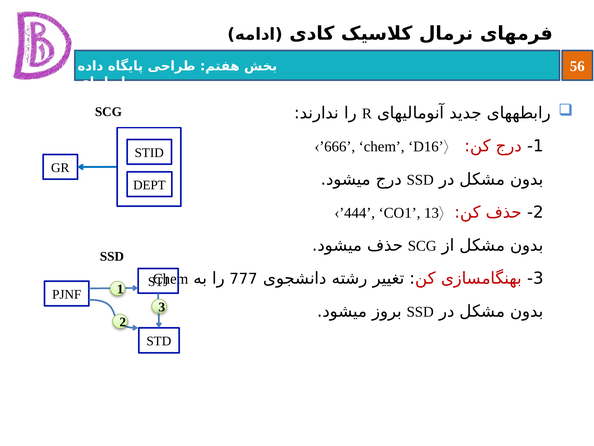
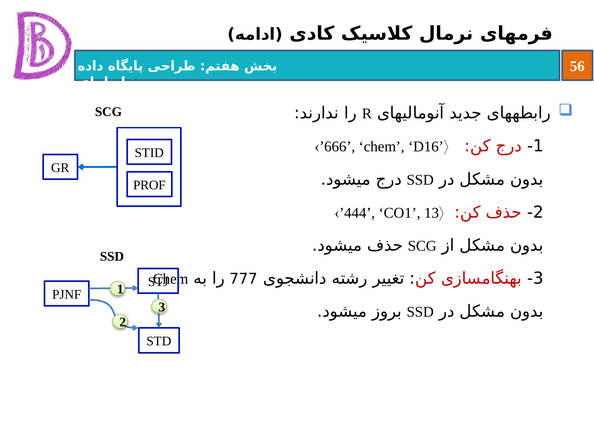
DEPT: DEPT -> PROF
